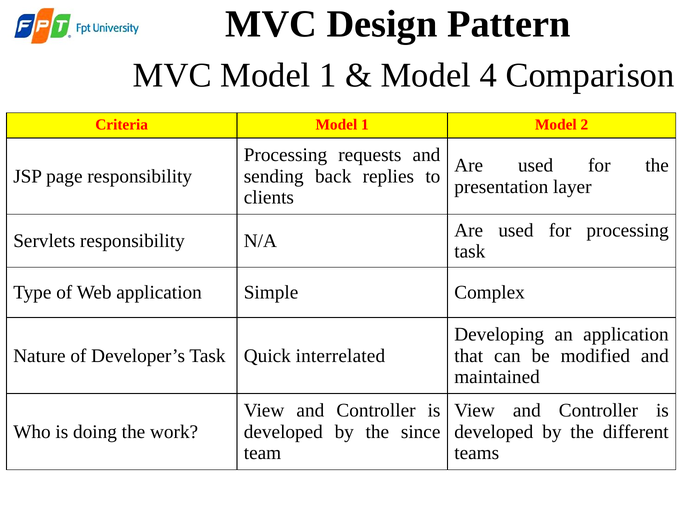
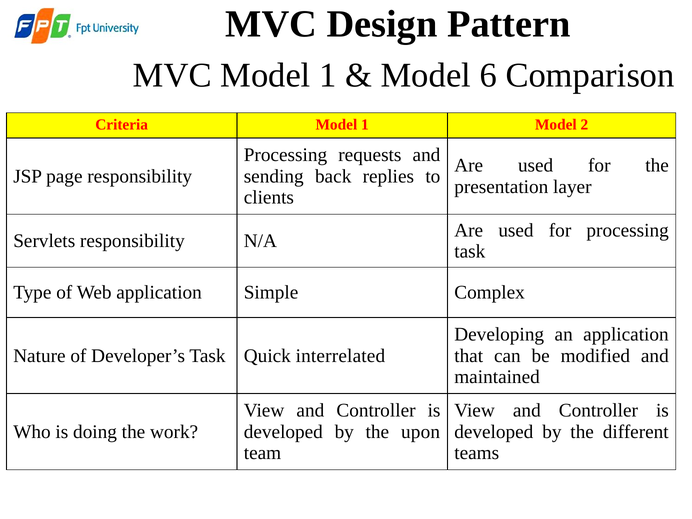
4: 4 -> 6
since: since -> upon
